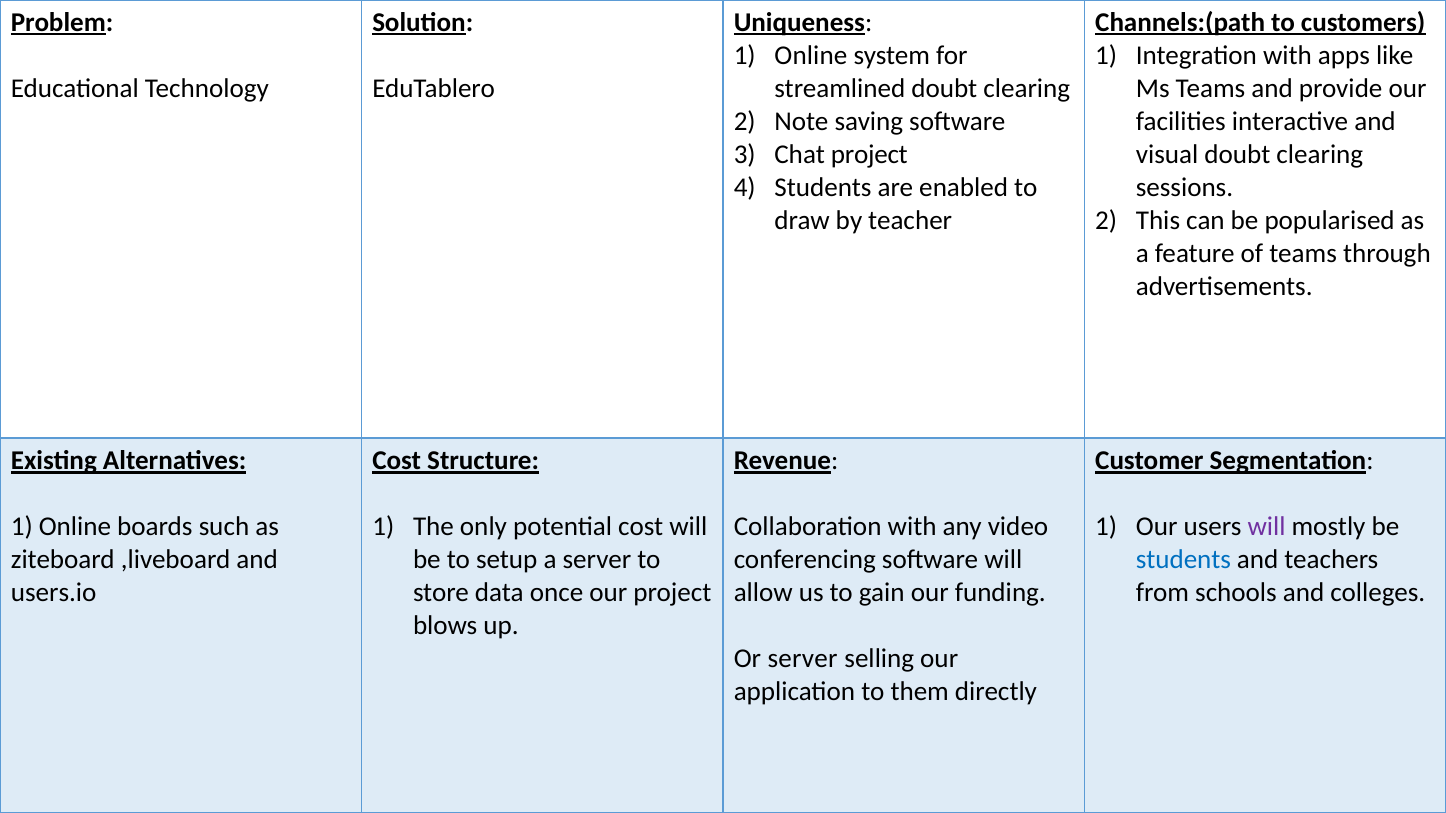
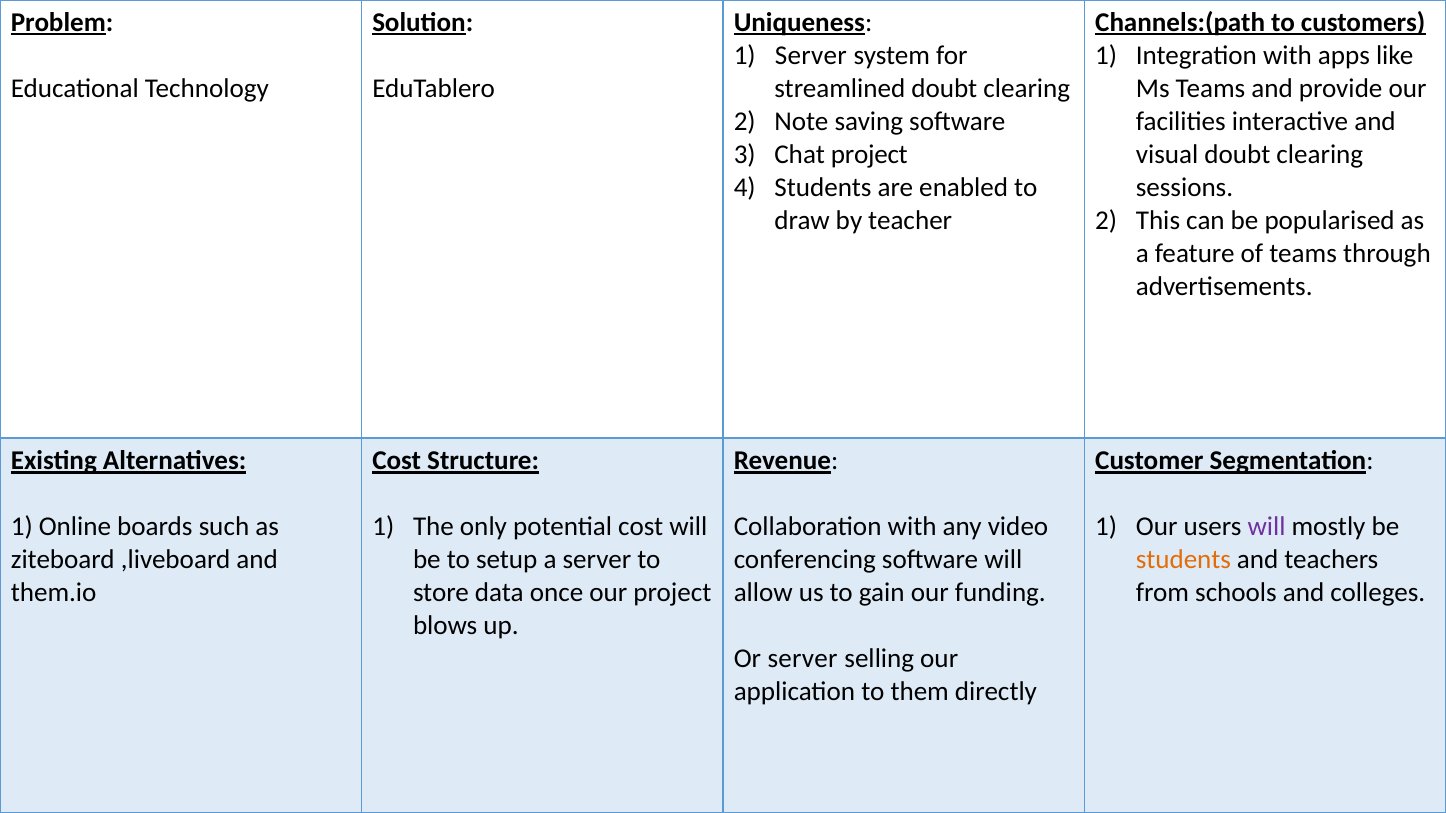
Online at (811, 55): Online -> Server
students at (1183, 560) colour: blue -> orange
users.io: users.io -> them.io
